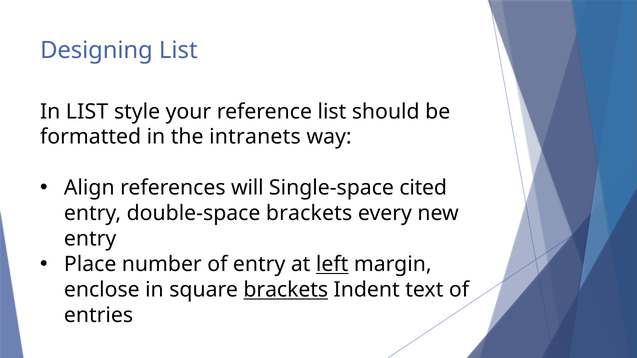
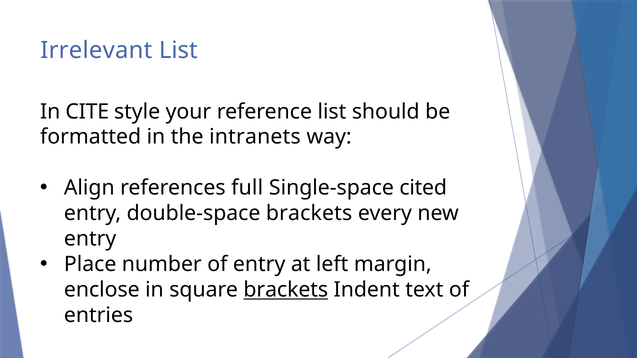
Designing: Designing -> Irrelevant
In LIST: LIST -> CITE
will: will -> full
left underline: present -> none
